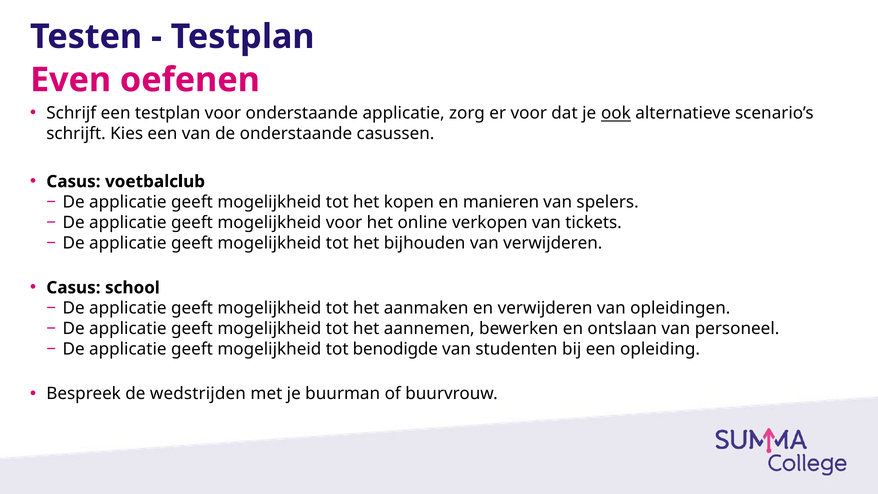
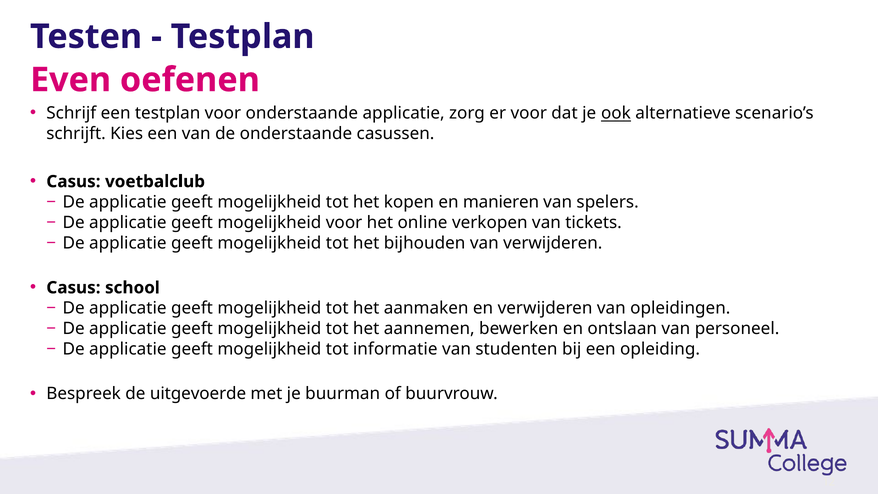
benodigde: benodigde -> informatie
wedstrijden: wedstrijden -> uitgevoerde
